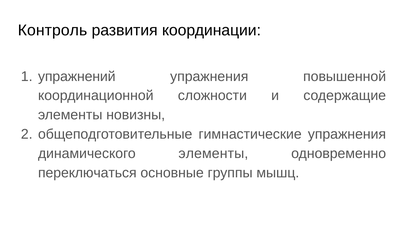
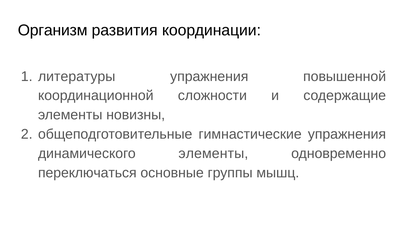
Контроль: Контроль -> Организм
упражнений: упражнений -> литературы
